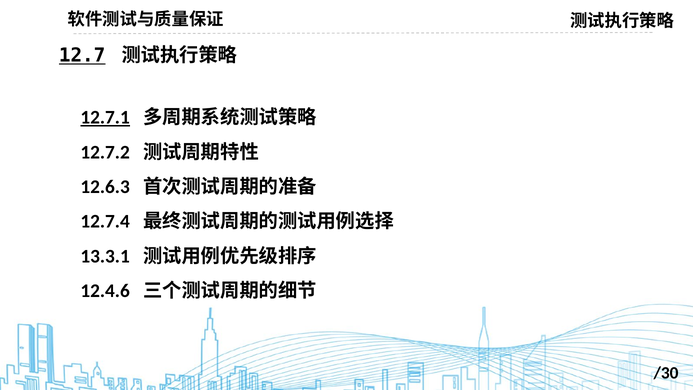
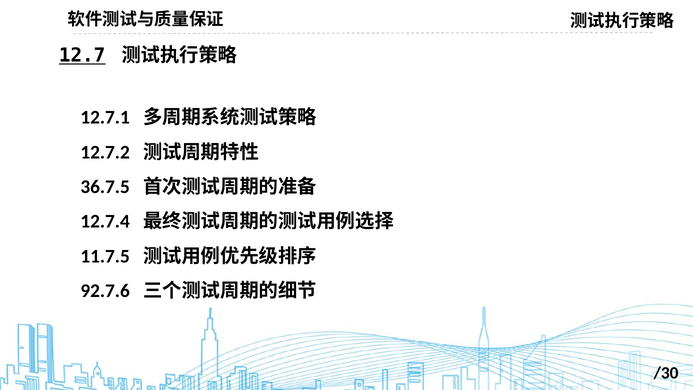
12.7.1 underline: present -> none
12.6.3: 12.6.3 -> 36.7.5
13.3.1: 13.3.1 -> 11.7.5
12.4.6: 12.4.6 -> 92.7.6
